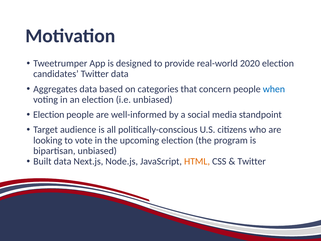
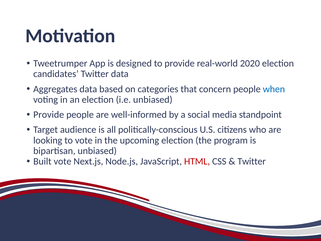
Election at (49, 115): Election -> Provide
Built data: data -> vote
HTML colour: orange -> red
